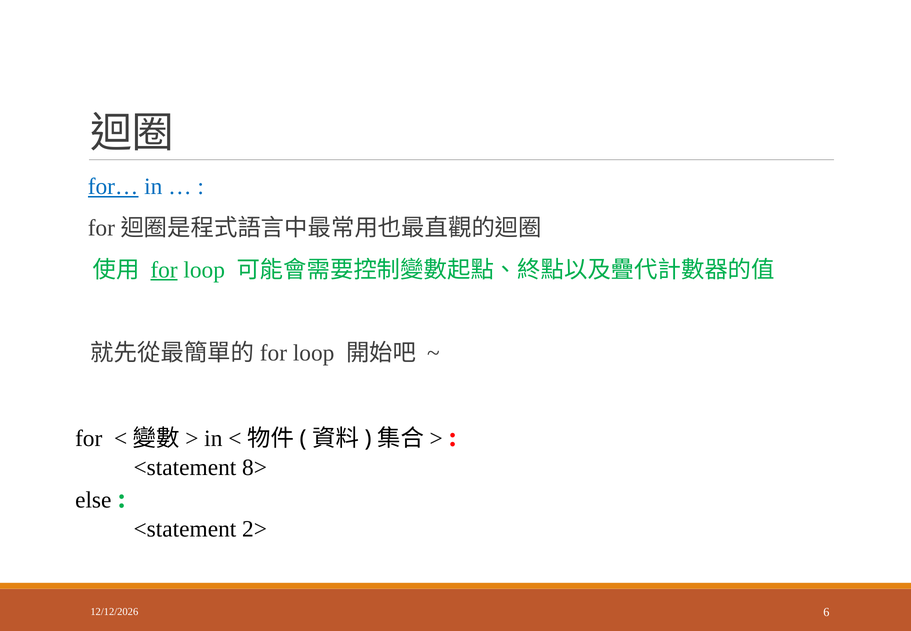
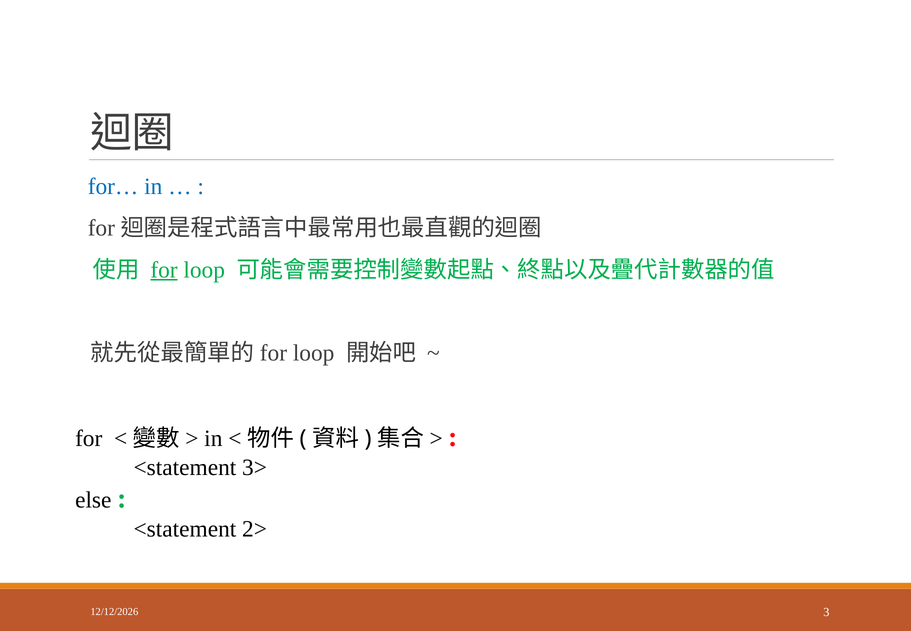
for… underline: present -> none
8>: 8> -> 3>
6: 6 -> 3
